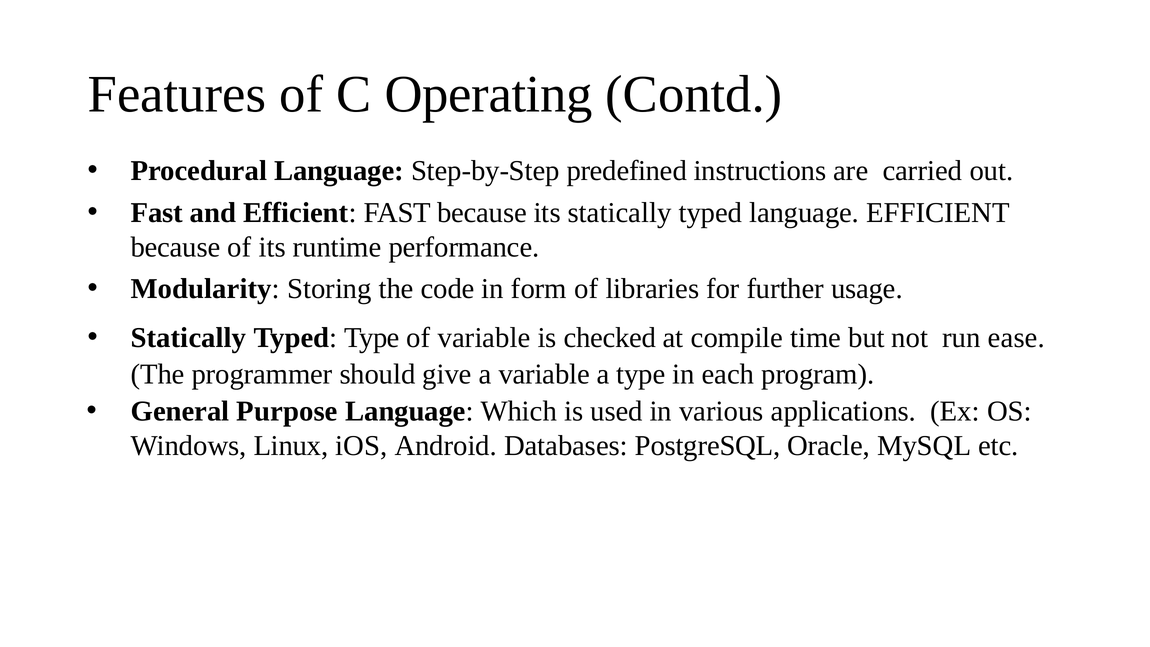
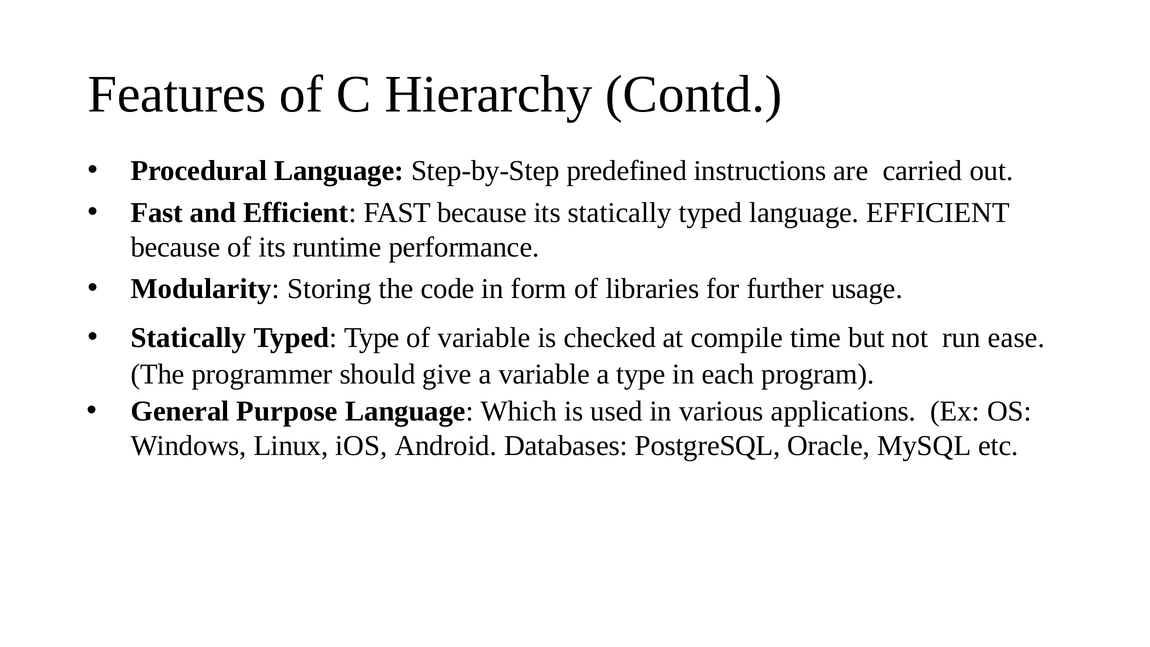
Operating: Operating -> Hierarchy
